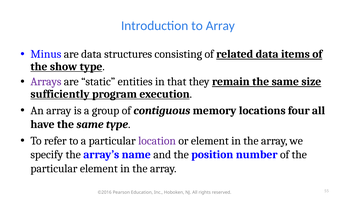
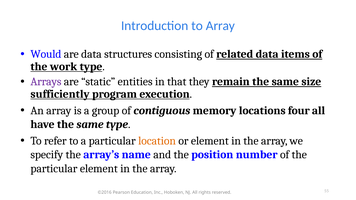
Minus: Minus -> Would
show: show -> work
location colour: purple -> orange
